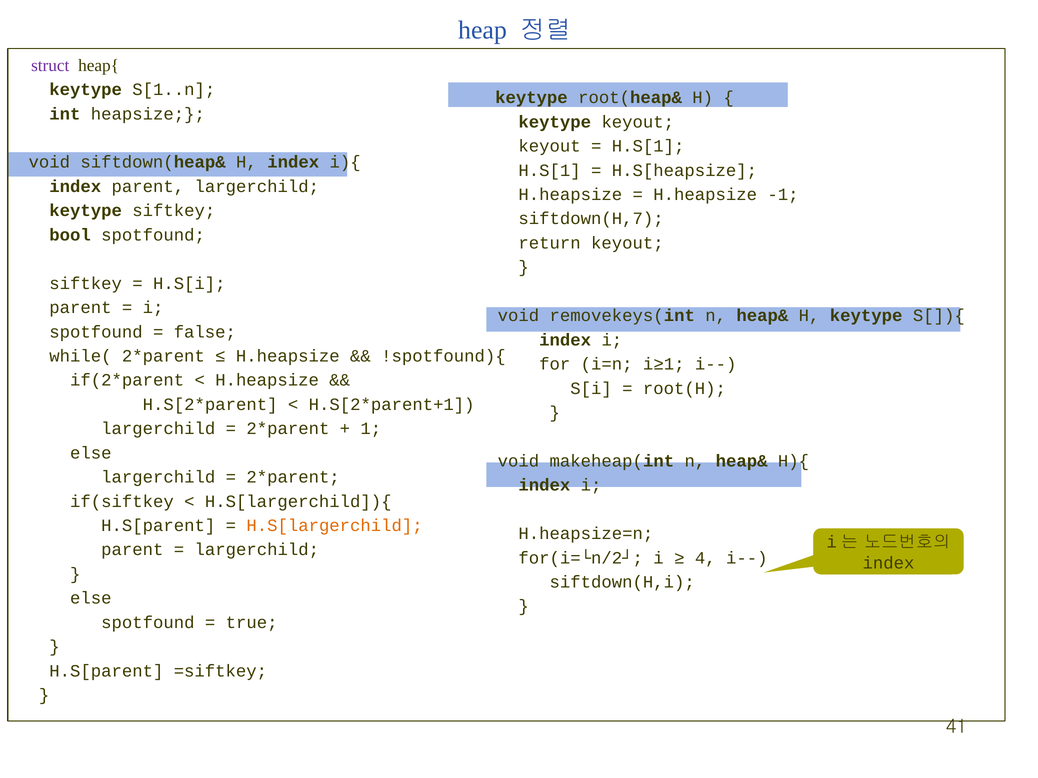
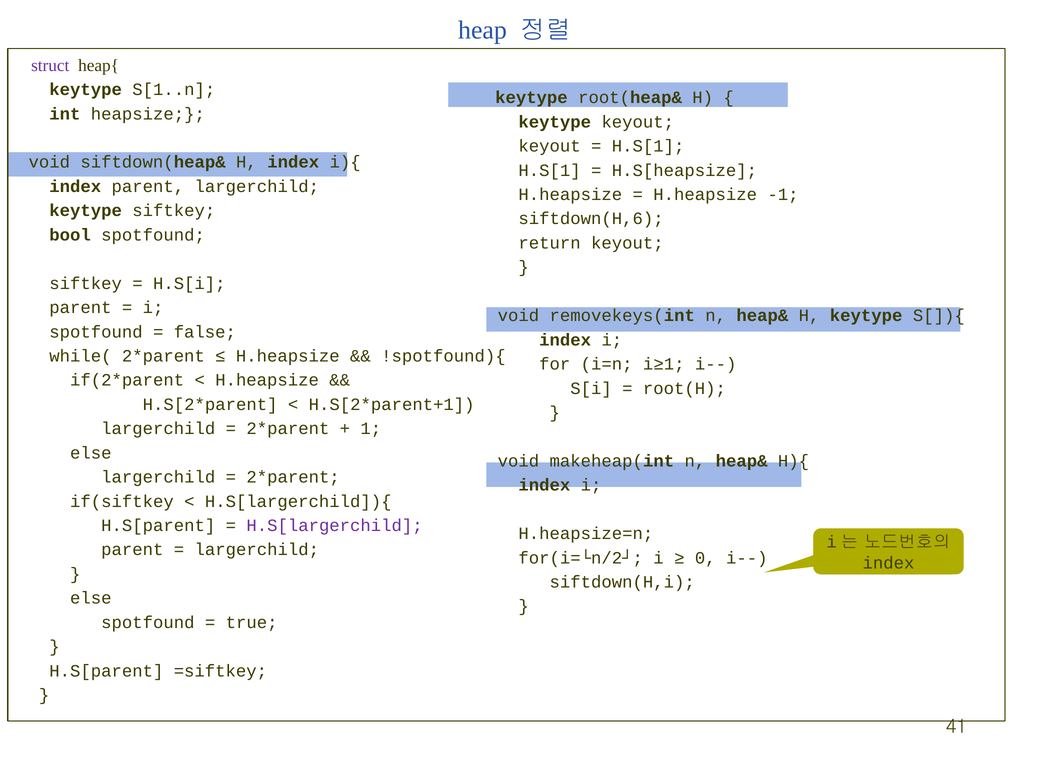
siftdown(H,7: siftdown(H,7 -> siftdown(H,6
H.S[largerchild colour: orange -> purple
4: 4 -> 0
